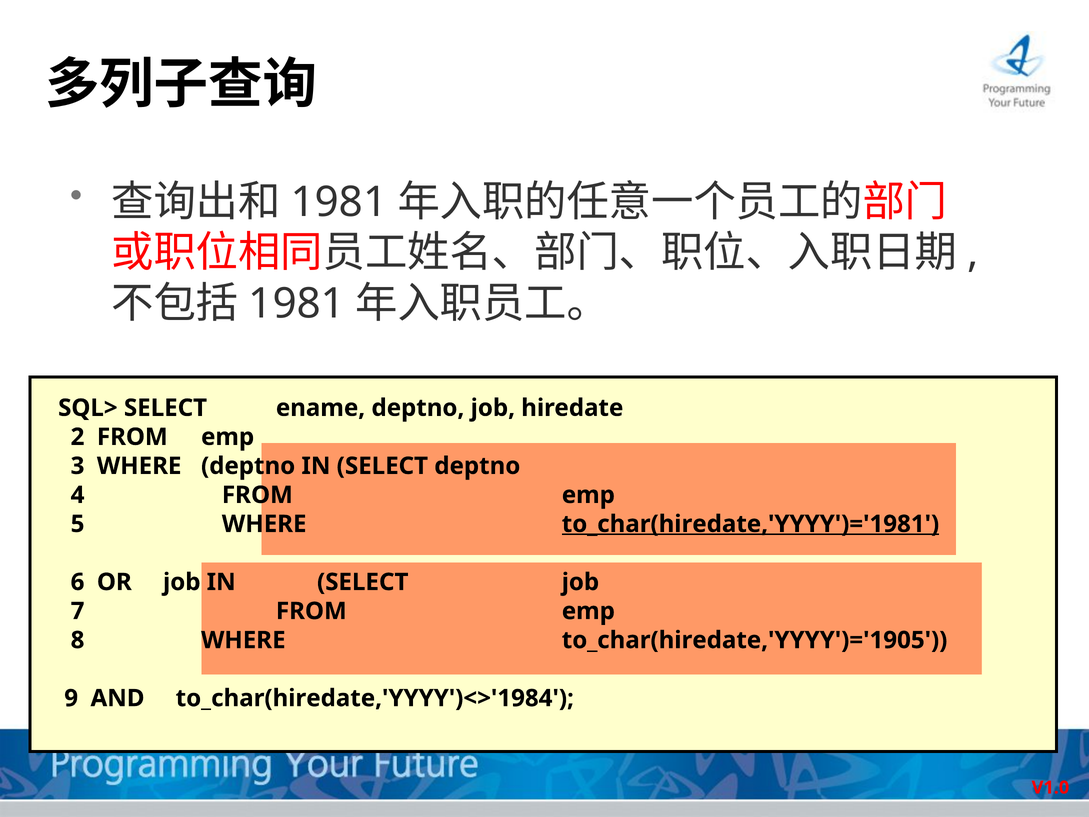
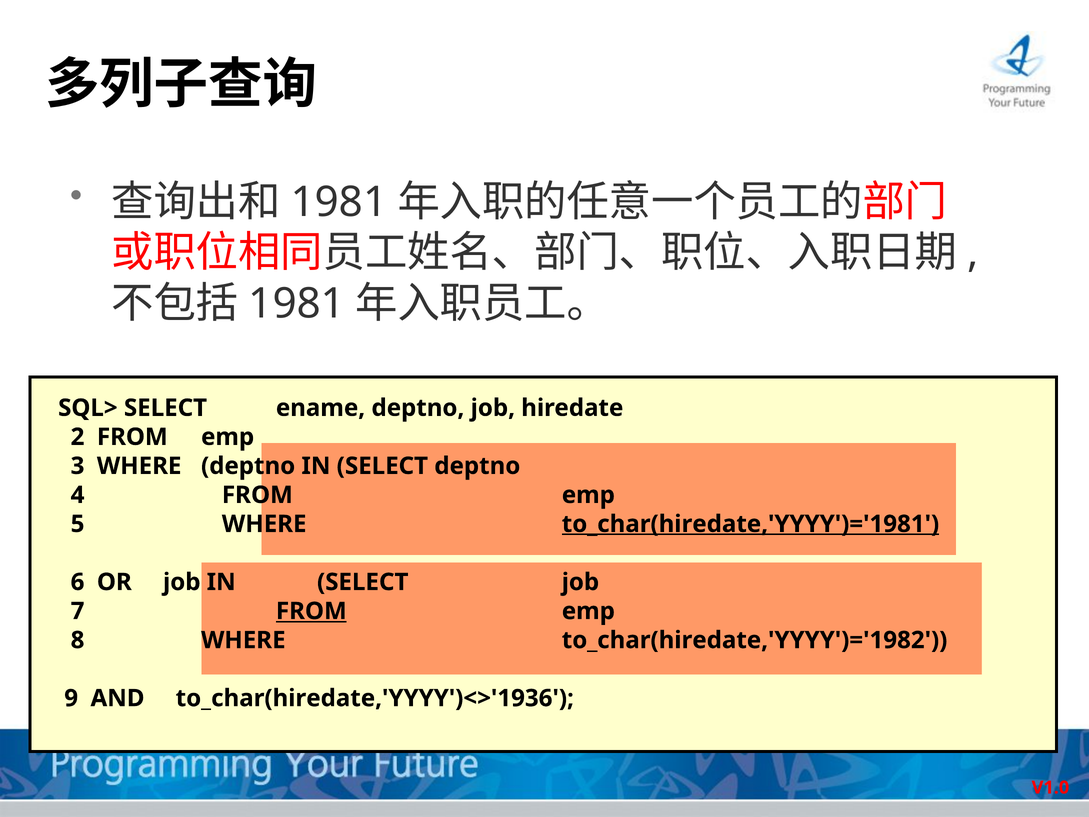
FROM at (311, 611) underline: none -> present
to_char(hiredate,'YYYY')='1905: to_char(hiredate,'YYYY')='1905 -> to_char(hiredate,'YYYY')='1982
to_char(hiredate,'YYYY')<>'1984: to_char(hiredate,'YYYY')<>'1984 -> to_char(hiredate,'YYYY')<>'1936
